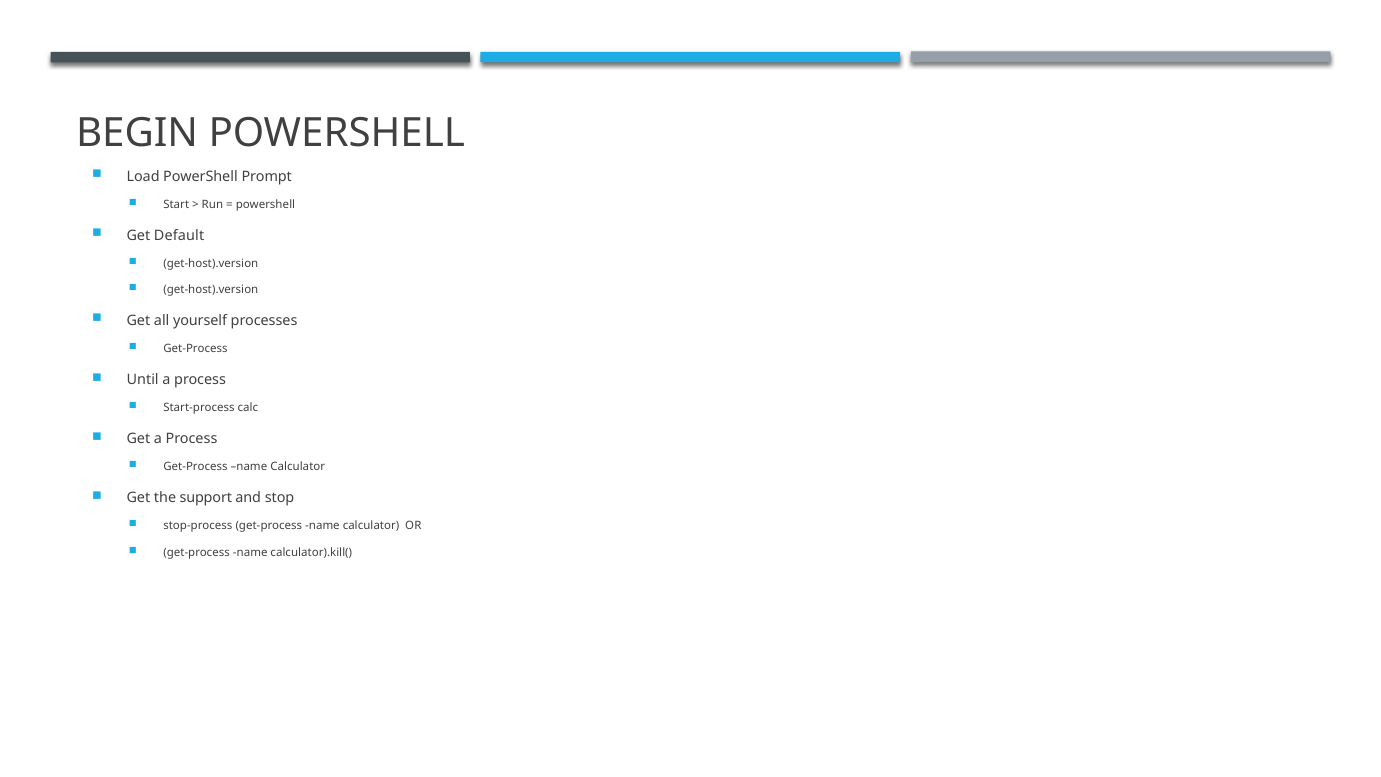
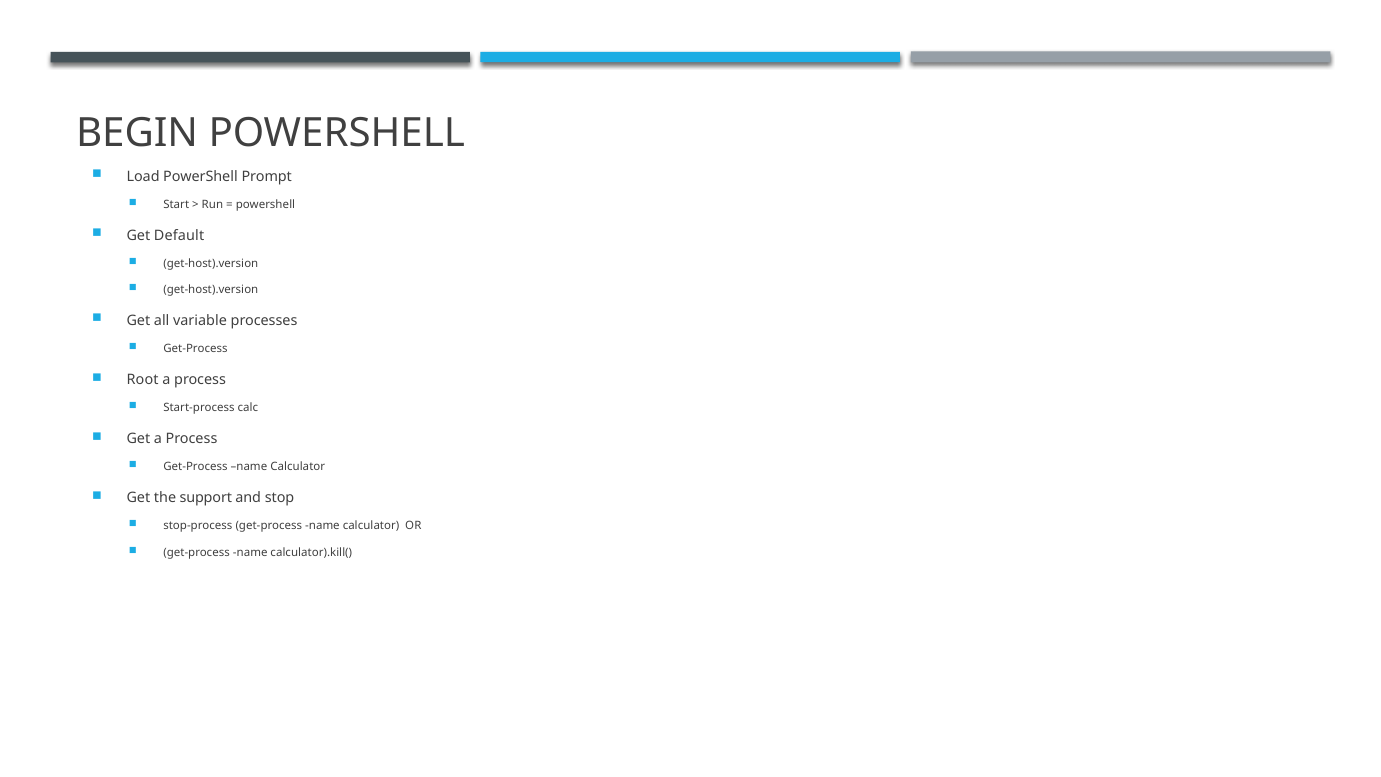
yourself: yourself -> variable
Until: Until -> Root
